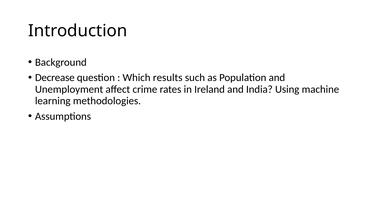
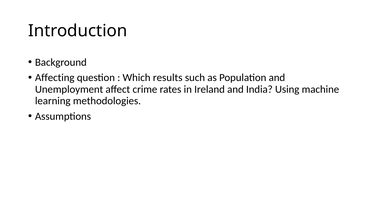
Decrease: Decrease -> Affecting
